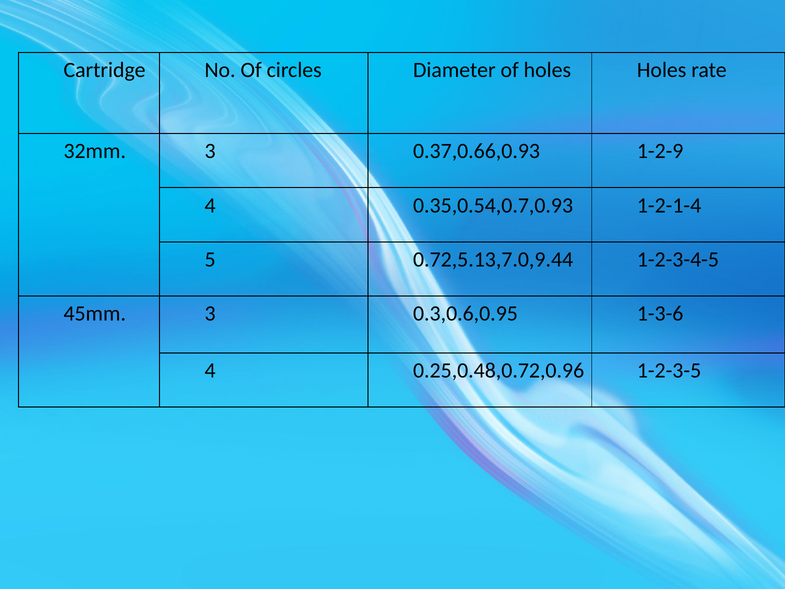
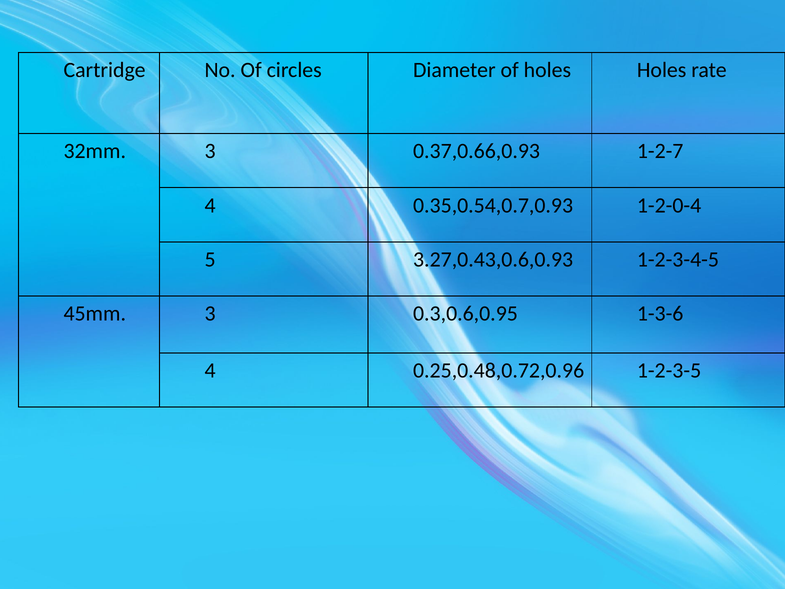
1-2-9: 1-2-9 -> 1-2-7
1-2-1-4: 1-2-1-4 -> 1-2-0-4
0.72,5.13,7.0,9.44: 0.72,5.13,7.0,9.44 -> 3.27,0.43,0.6,0.93
